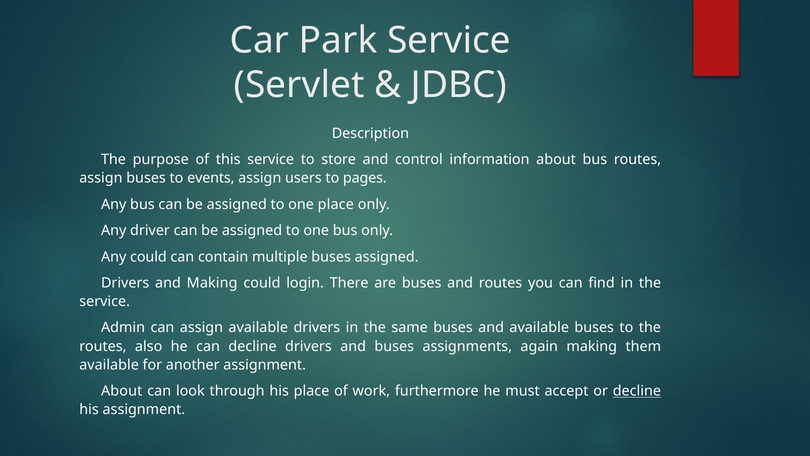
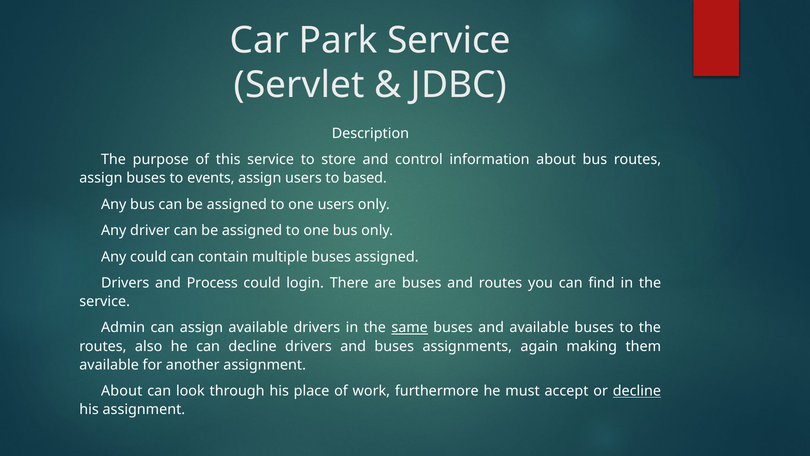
pages: pages -> based
one place: place -> users
and Making: Making -> Process
same underline: none -> present
